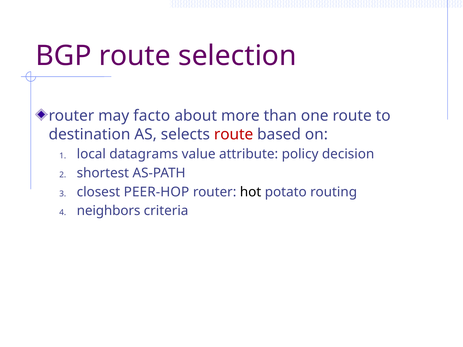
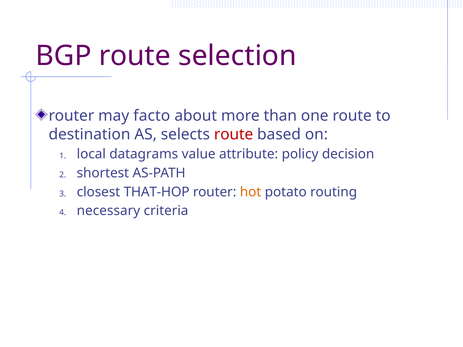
PEER-HOP: PEER-HOP -> THAT-HOP
hot colour: black -> orange
neighbors: neighbors -> necessary
